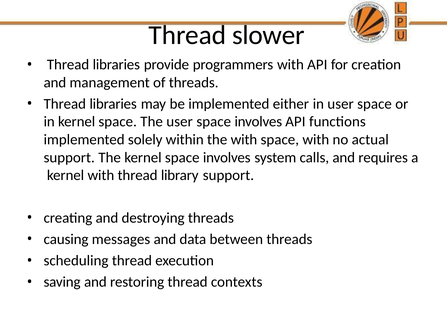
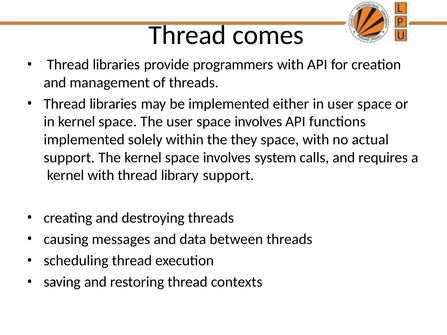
slower: slower -> comes
the with: with -> they
